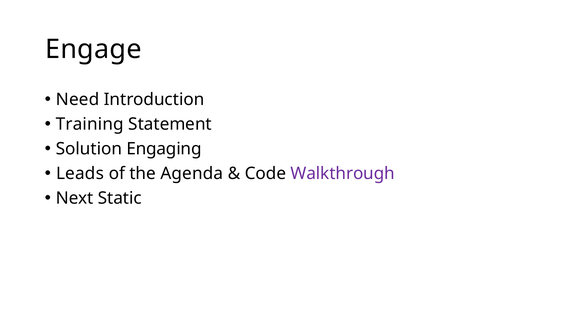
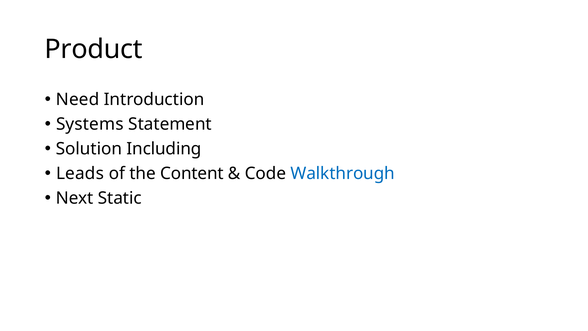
Engage: Engage -> Product
Training: Training -> Systems
Engaging: Engaging -> Including
Agenda: Agenda -> Content
Walkthrough colour: purple -> blue
